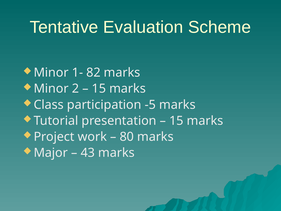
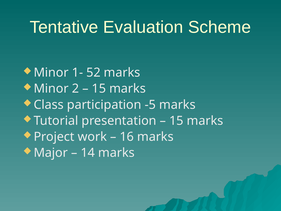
82: 82 -> 52
80: 80 -> 16
43: 43 -> 14
